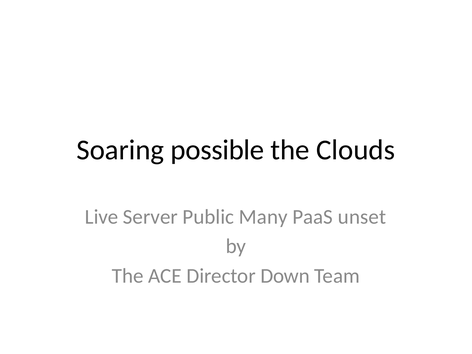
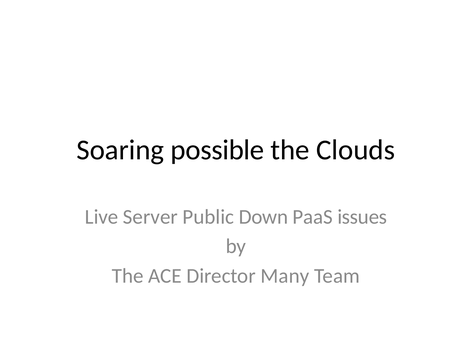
Many: Many -> Down
unset: unset -> issues
Down: Down -> Many
